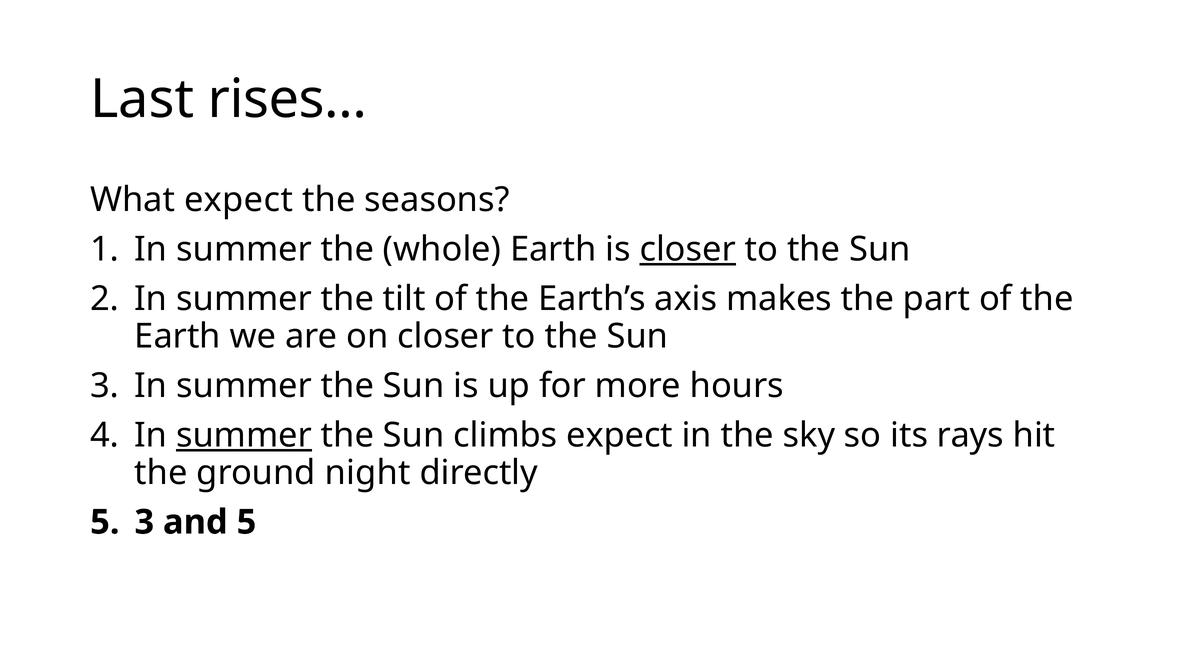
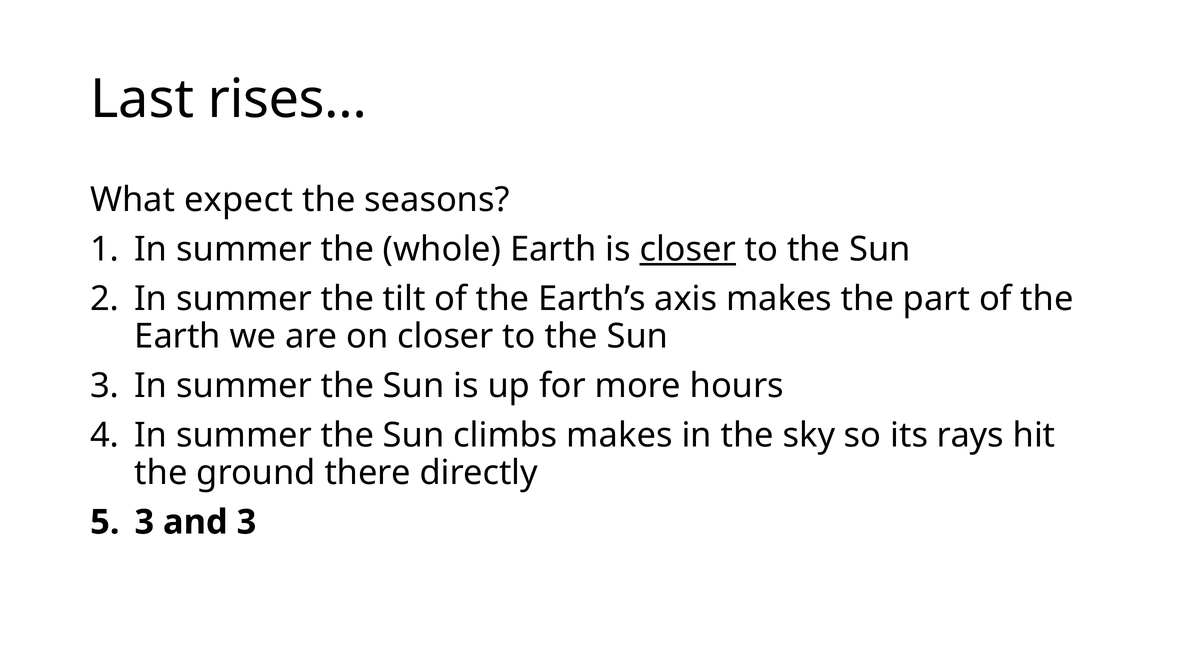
summer at (244, 435) underline: present -> none
climbs expect: expect -> makes
night: night -> there
and 5: 5 -> 3
